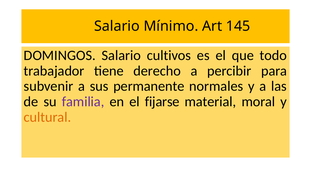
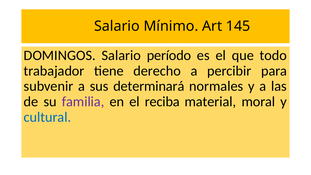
cultivos: cultivos -> período
permanente: permanente -> determinará
fijarse: fijarse -> reciba
cultural colour: orange -> blue
